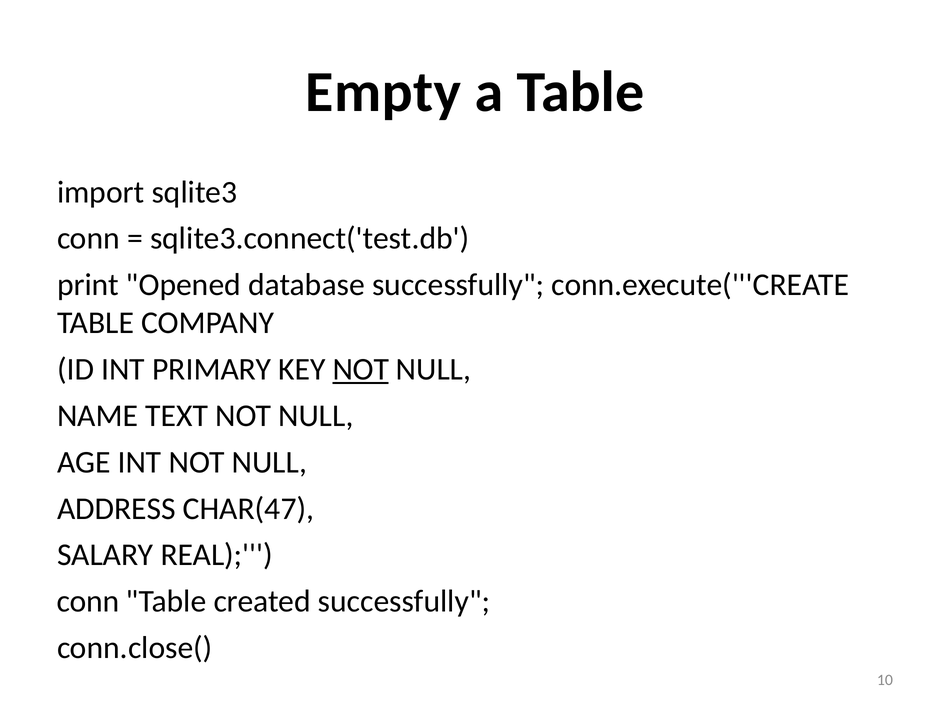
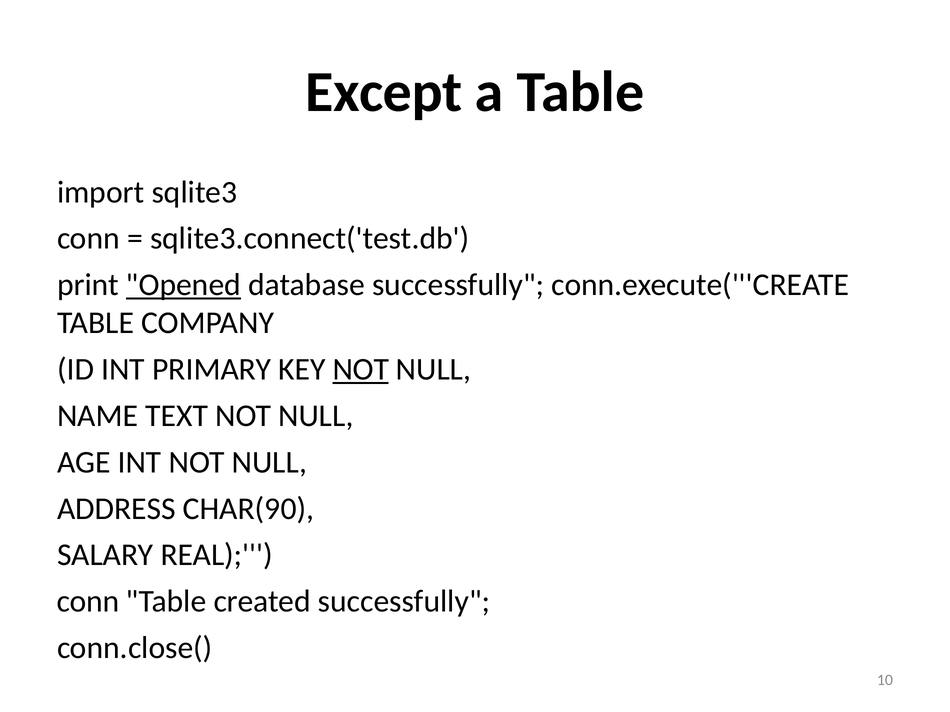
Empty: Empty -> Except
Opened underline: none -> present
CHAR(47: CHAR(47 -> CHAR(90
